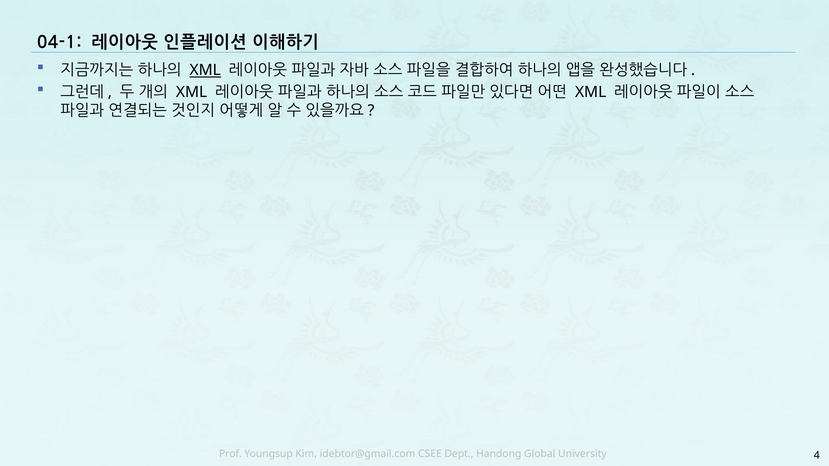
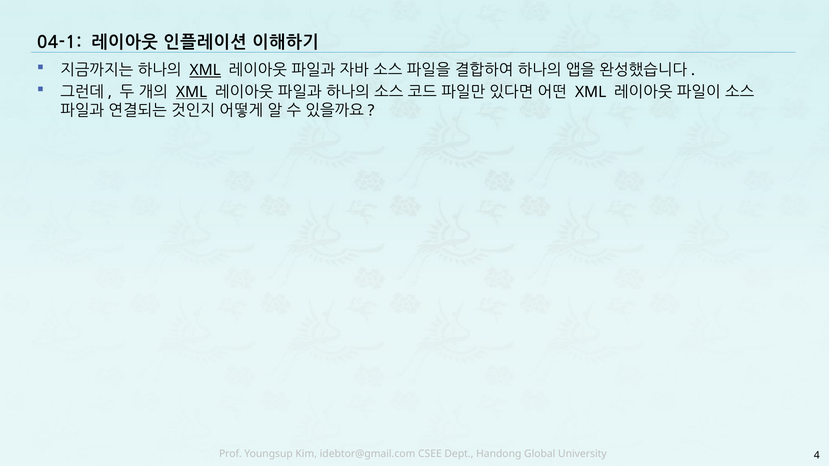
XML at (192, 92) underline: none -> present
